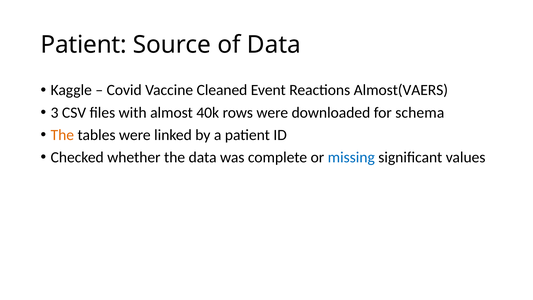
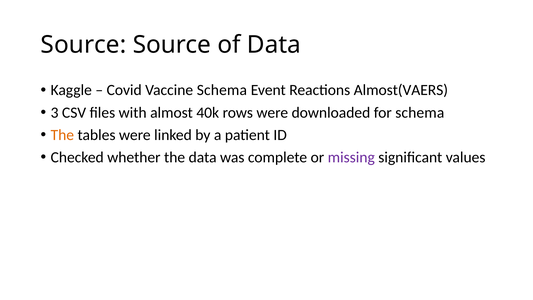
Patient at (84, 45): Patient -> Source
Vaccine Cleaned: Cleaned -> Schema
missing colour: blue -> purple
